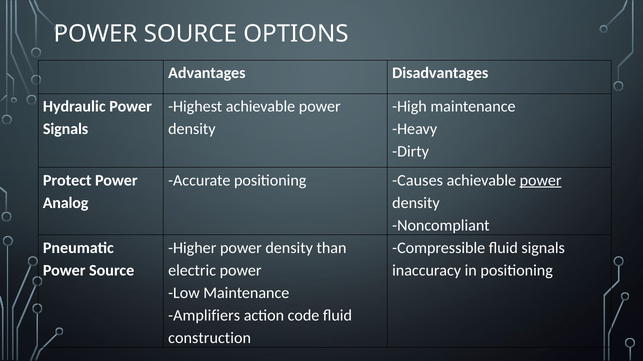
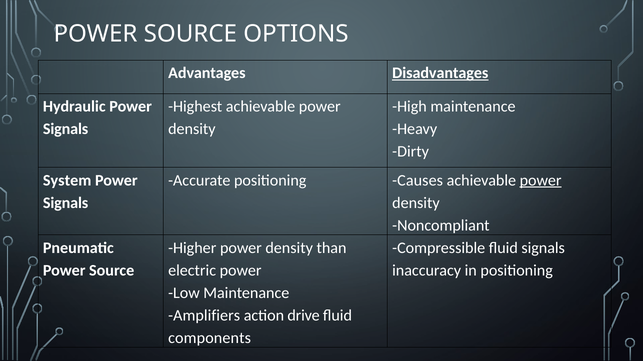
Disadvantages underline: none -> present
Protect: Protect -> System
Analog at (66, 203): Analog -> Signals
code: code -> drive
construction: construction -> components
